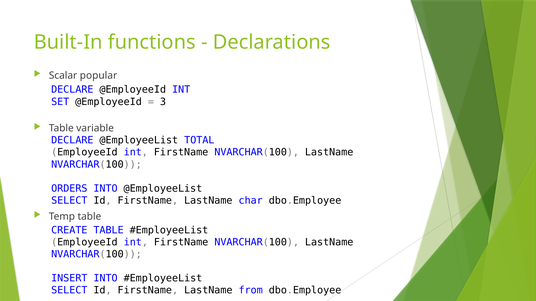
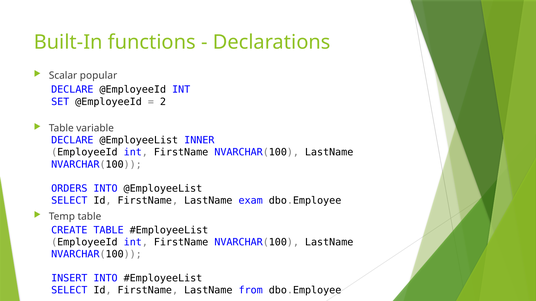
3: 3 -> 2
TOTAL: TOTAL -> INNER
char: char -> exam
